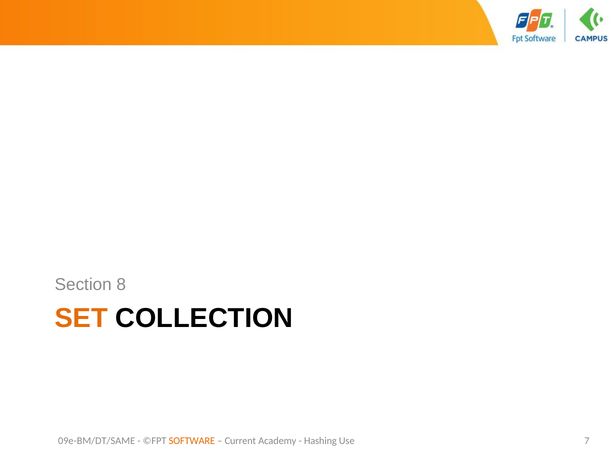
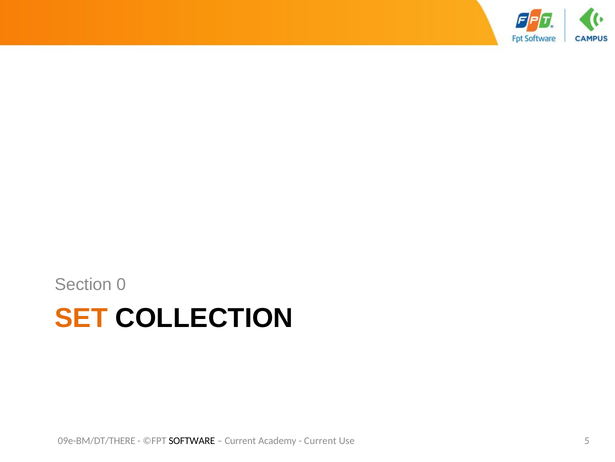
8: 8 -> 0
09e-BM/DT/SAME: 09e-BM/DT/SAME -> 09e-BM/DT/THERE
SOFTWARE colour: orange -> black
Hashing at (320, 440): Hashing -> Current
7: 7 -> 5
